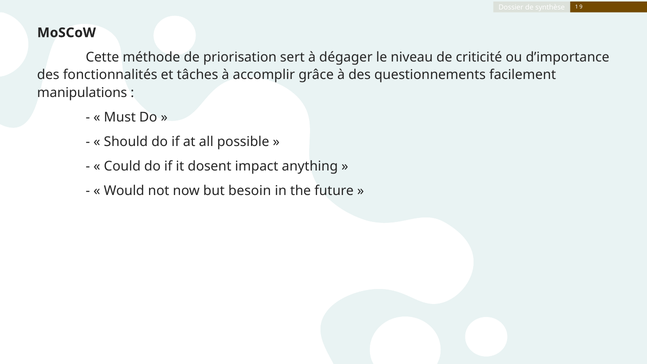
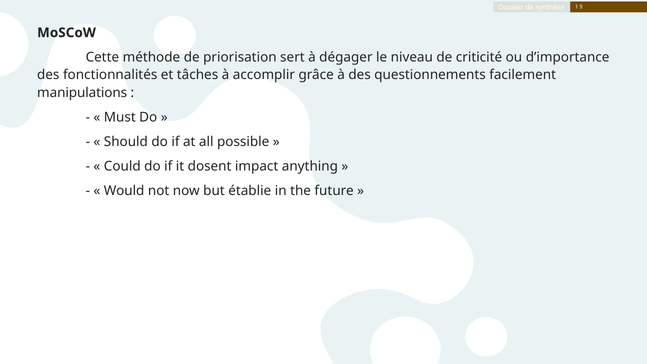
besoin: besoin -> établie
